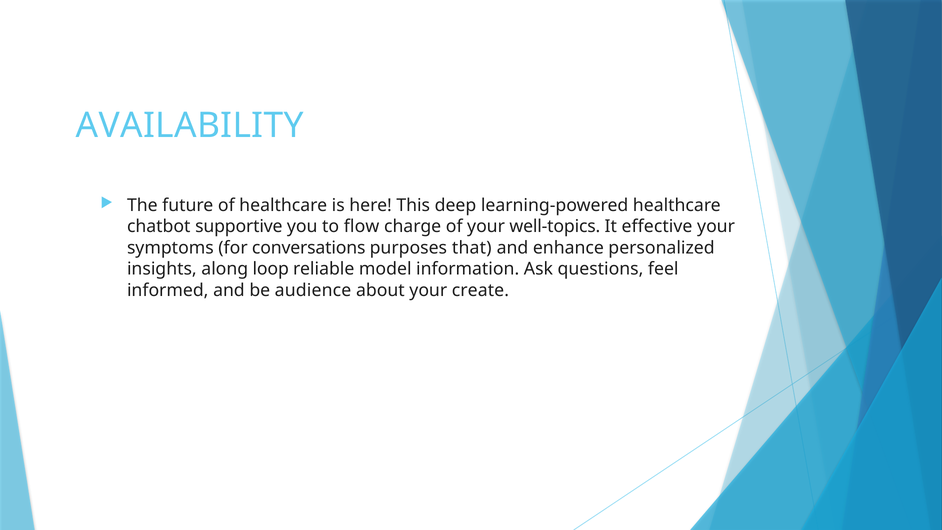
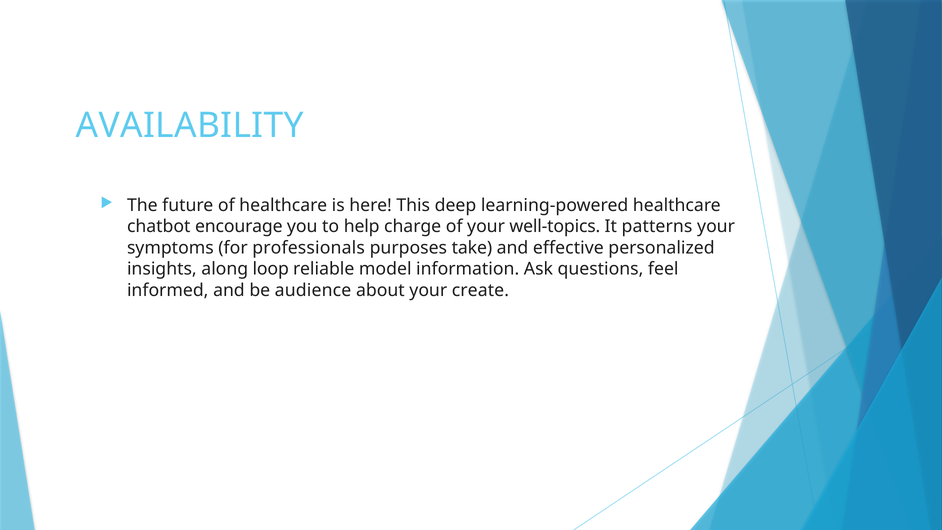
supportive: supportive -> encourage
flow: flow -> help
effective: effective -> patterns
conversations: conversations -> professionals
that: that -> take
enhance: enhance -> effective
